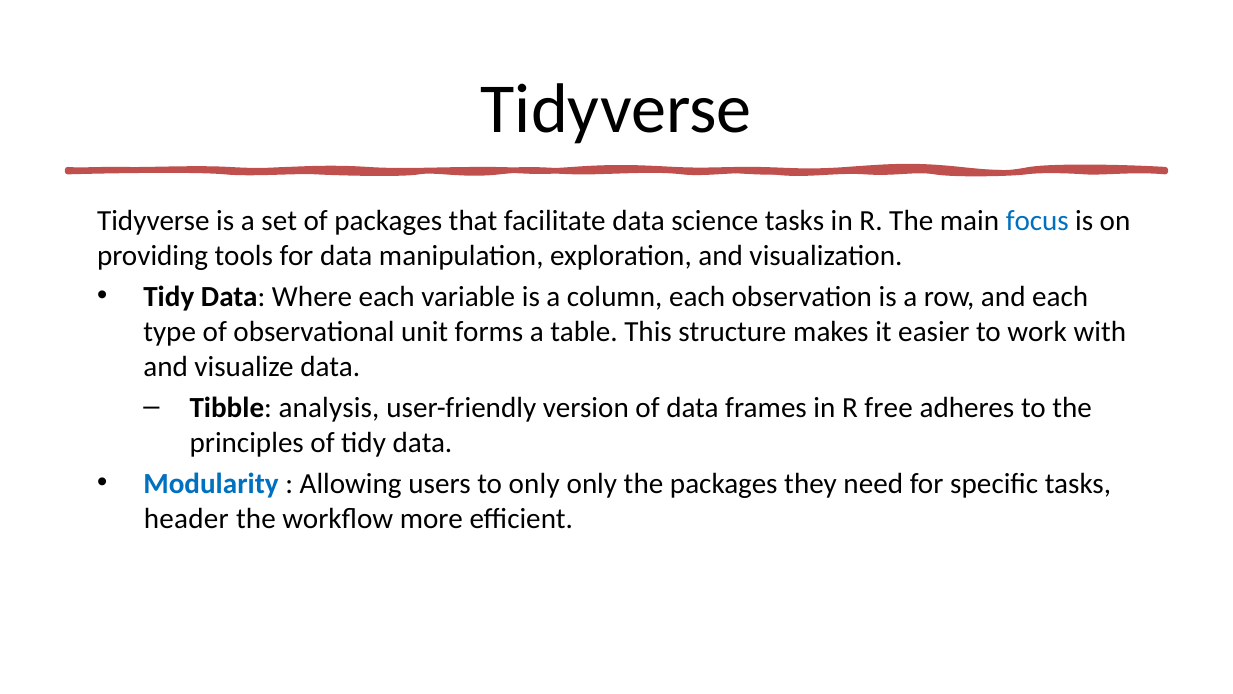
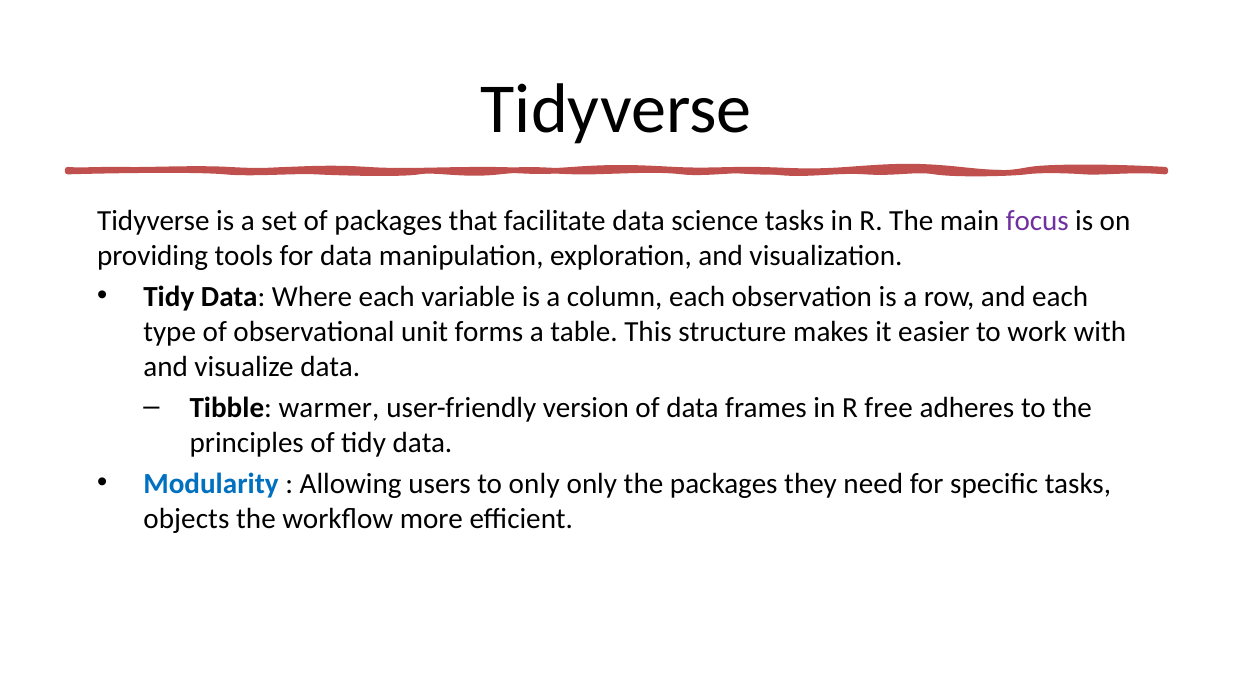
focus colour: blue -> purple
analysis: analysis -> warmer
header: header -> objects
